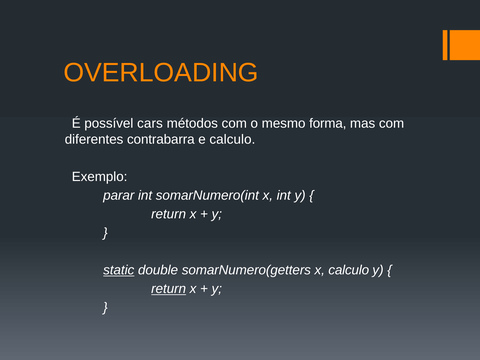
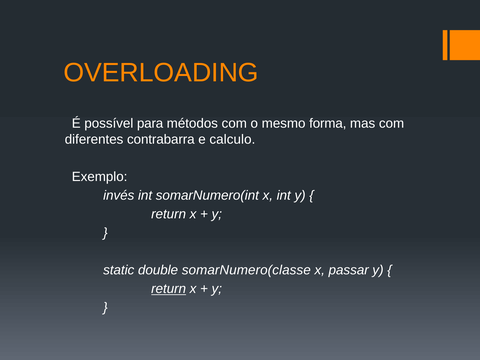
cars: cars -> para
parar: parar -> invés
static underline: present -> none
somarNumero(getters: somarNumero(getters -> somarNumero(classe
x calculo: calculo -> passar
